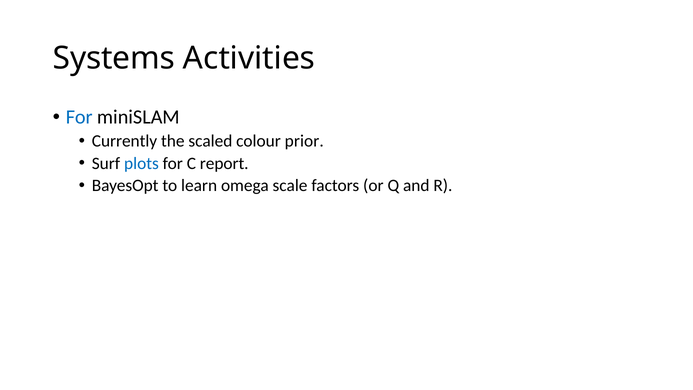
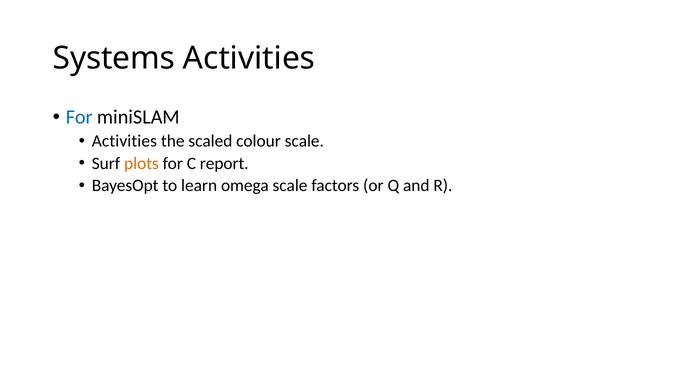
Currently at (124, 141): Currently -> Activities
colour prior: prior -> scale
plots colour: blue -> orange
